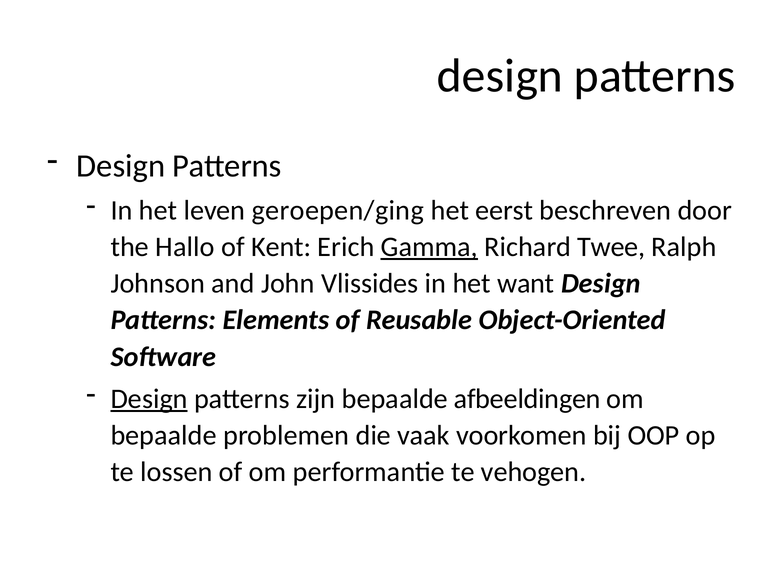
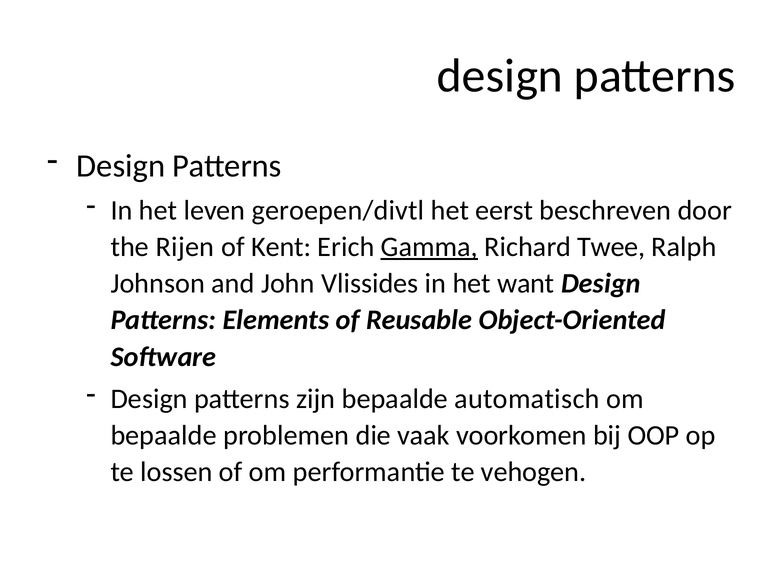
geroepen/ging: geroepen/ging -> geroepen/divtl
Hallo: Hallo -> Rijen
Design at (149, 399) underline: present -> none
afbeeldingen: afbeeldingen -> automatisch
